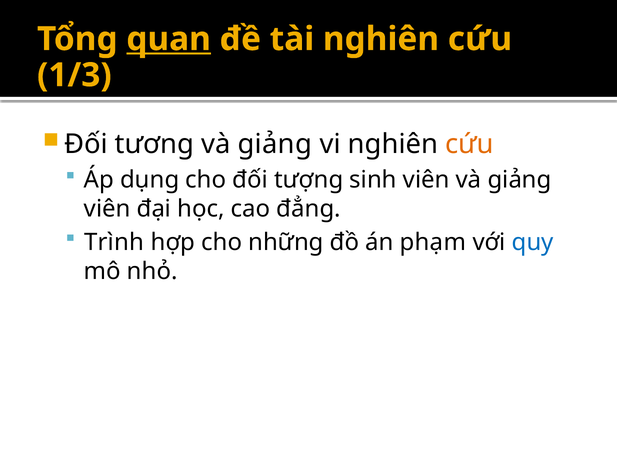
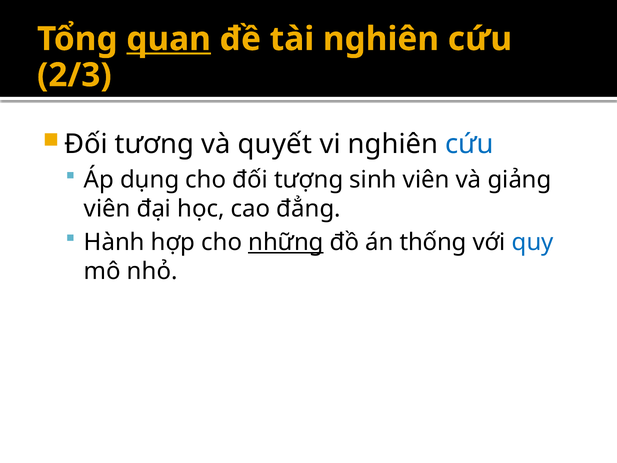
1/3: 1/3 -> 2/3
giảng at (275, 144): giảng -> quyết
cứu at (469, 144) colour: orange -> blue
Trình: Trình -> Hành
những underline: none -> present
phạm: phạm -> thống
